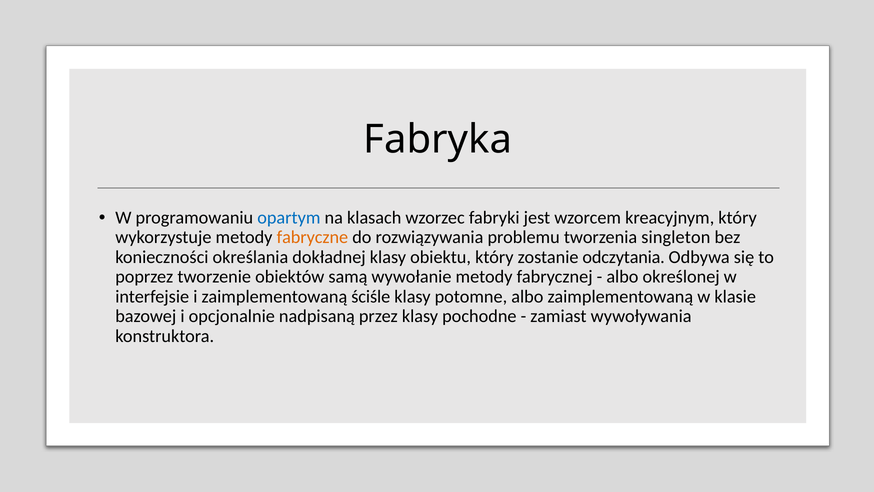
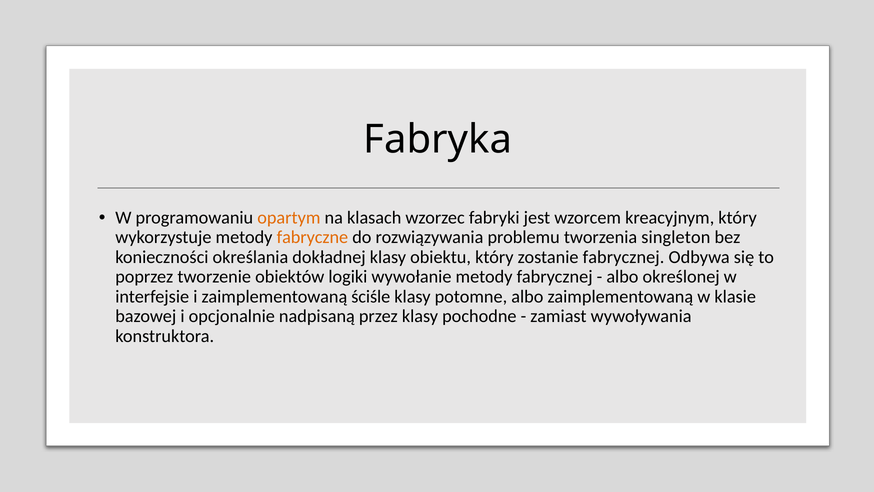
opartym colour: blue -> orange
zostanie odczytania: odczytania -> fabrycznej
samą: samą -> logiki
